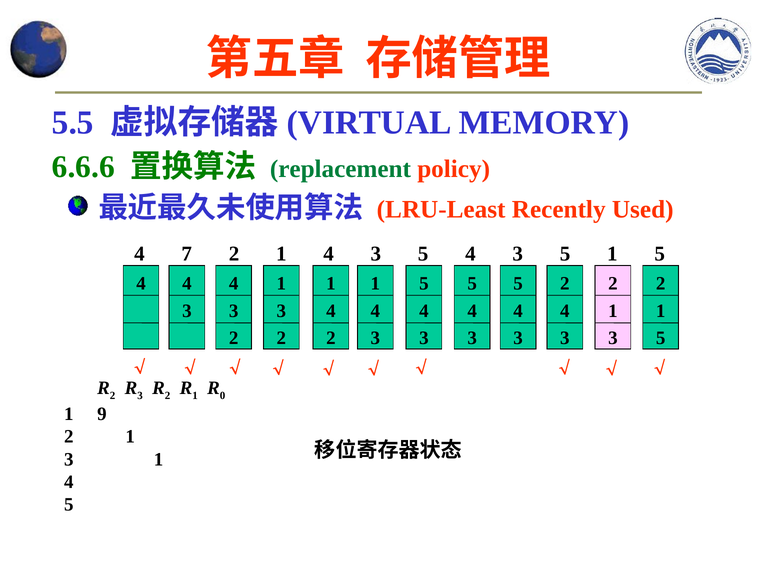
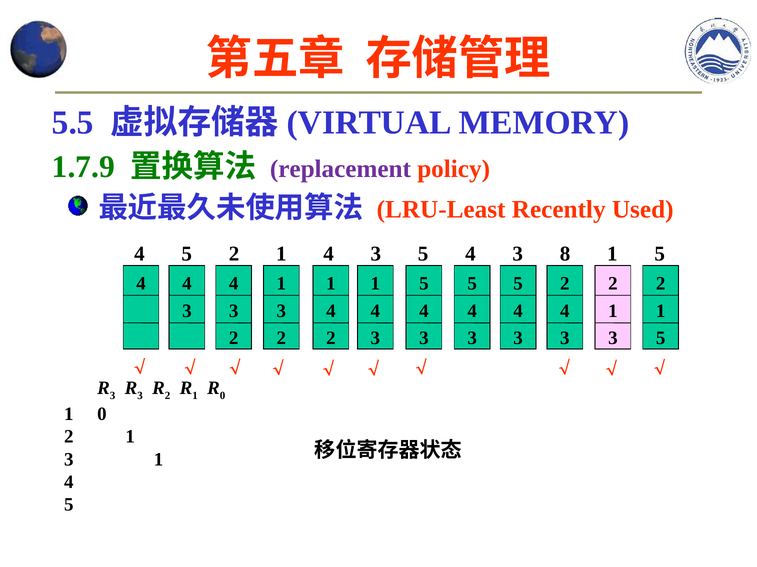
6.6.6: 6.6.6 -> 1.7.9
replacement colour: green -> purple
7 at (187, 254): 7 -> 5
5 at (565, 254): 5 -> 8
2 at (113, 396): 2 -> 3
1 9: 9 -> 0
